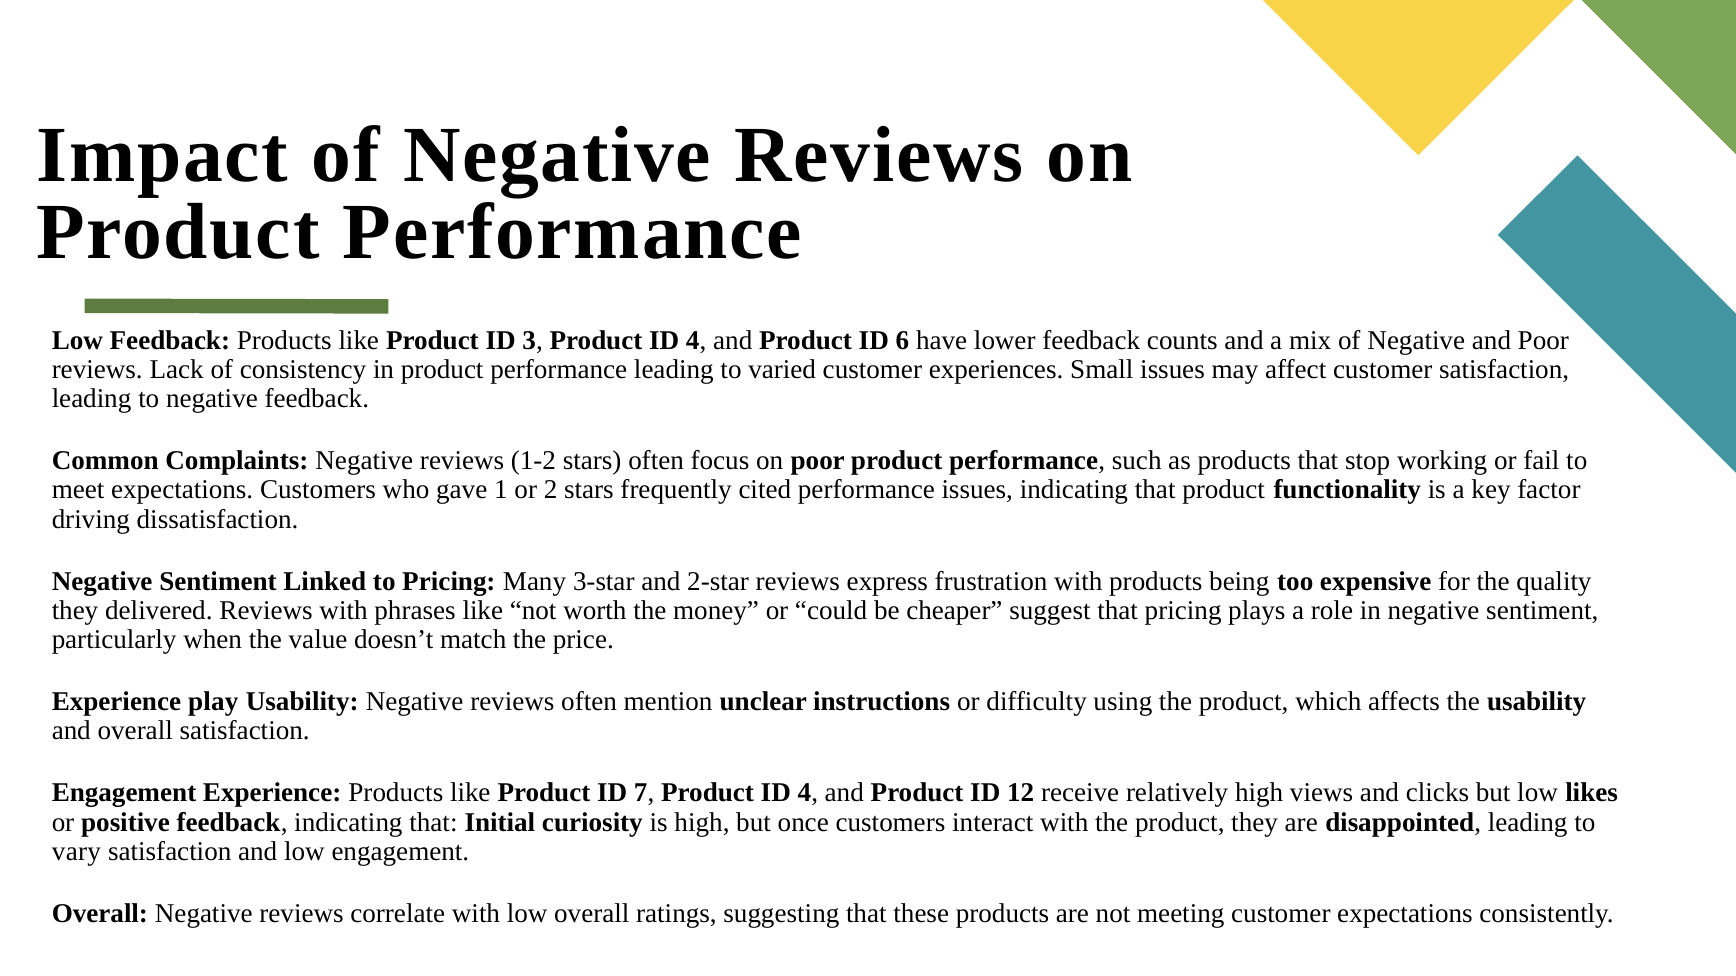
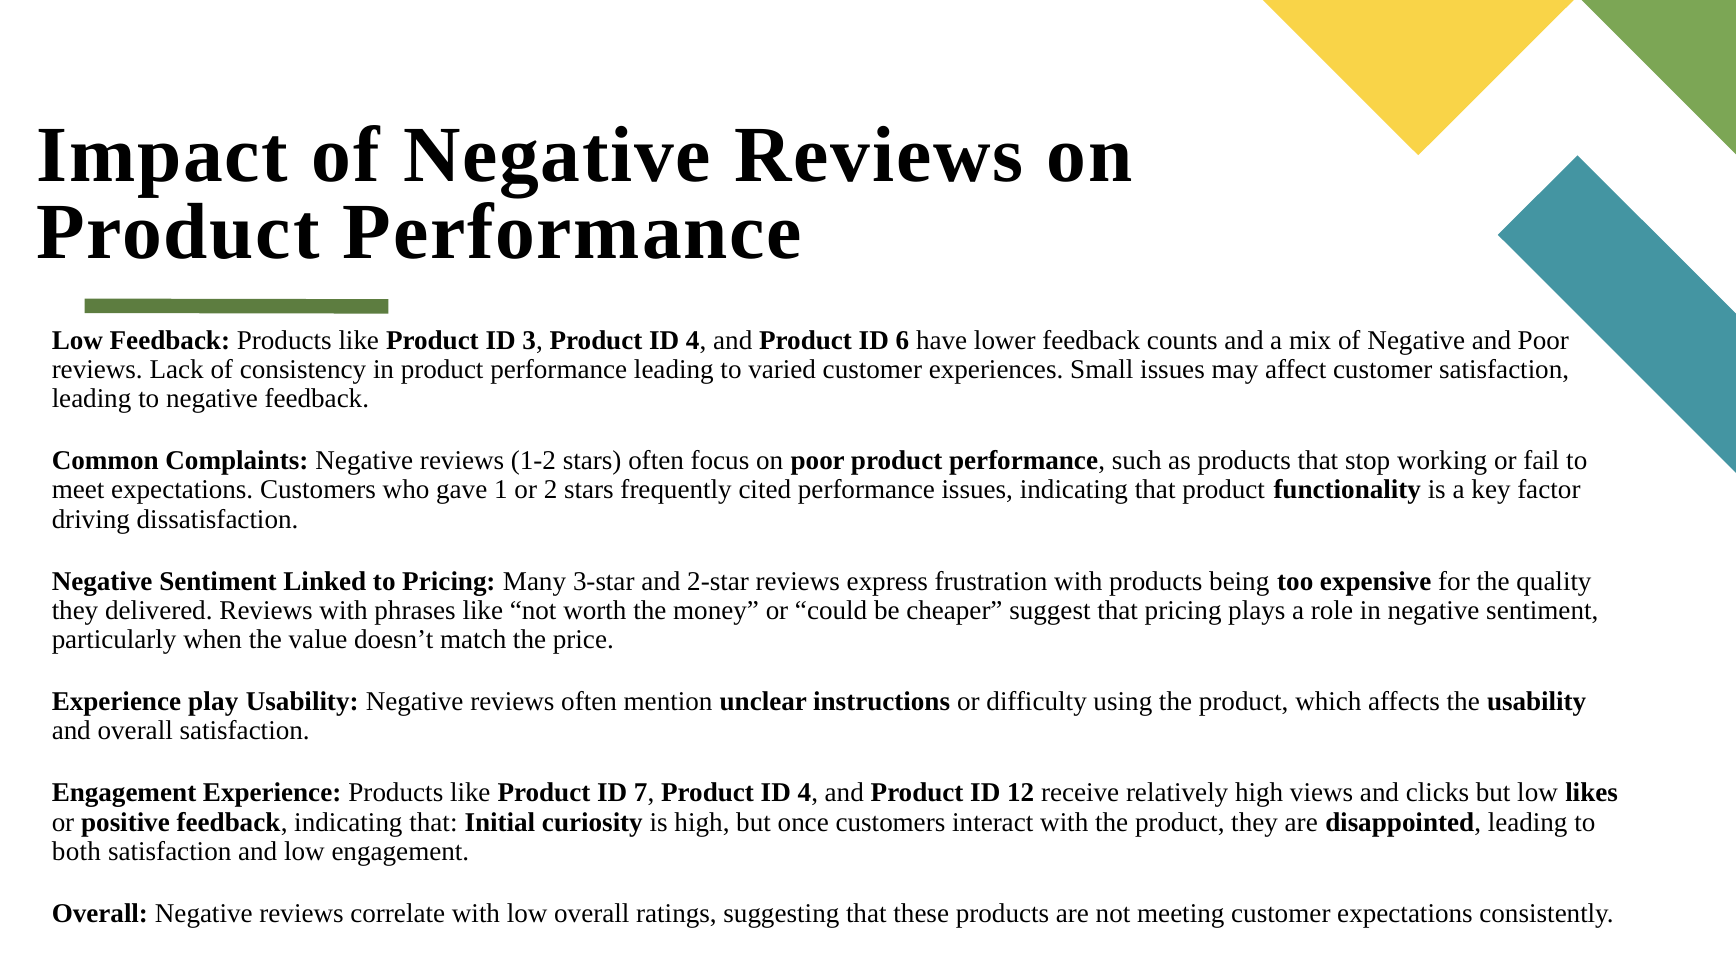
vary: vary -> both
